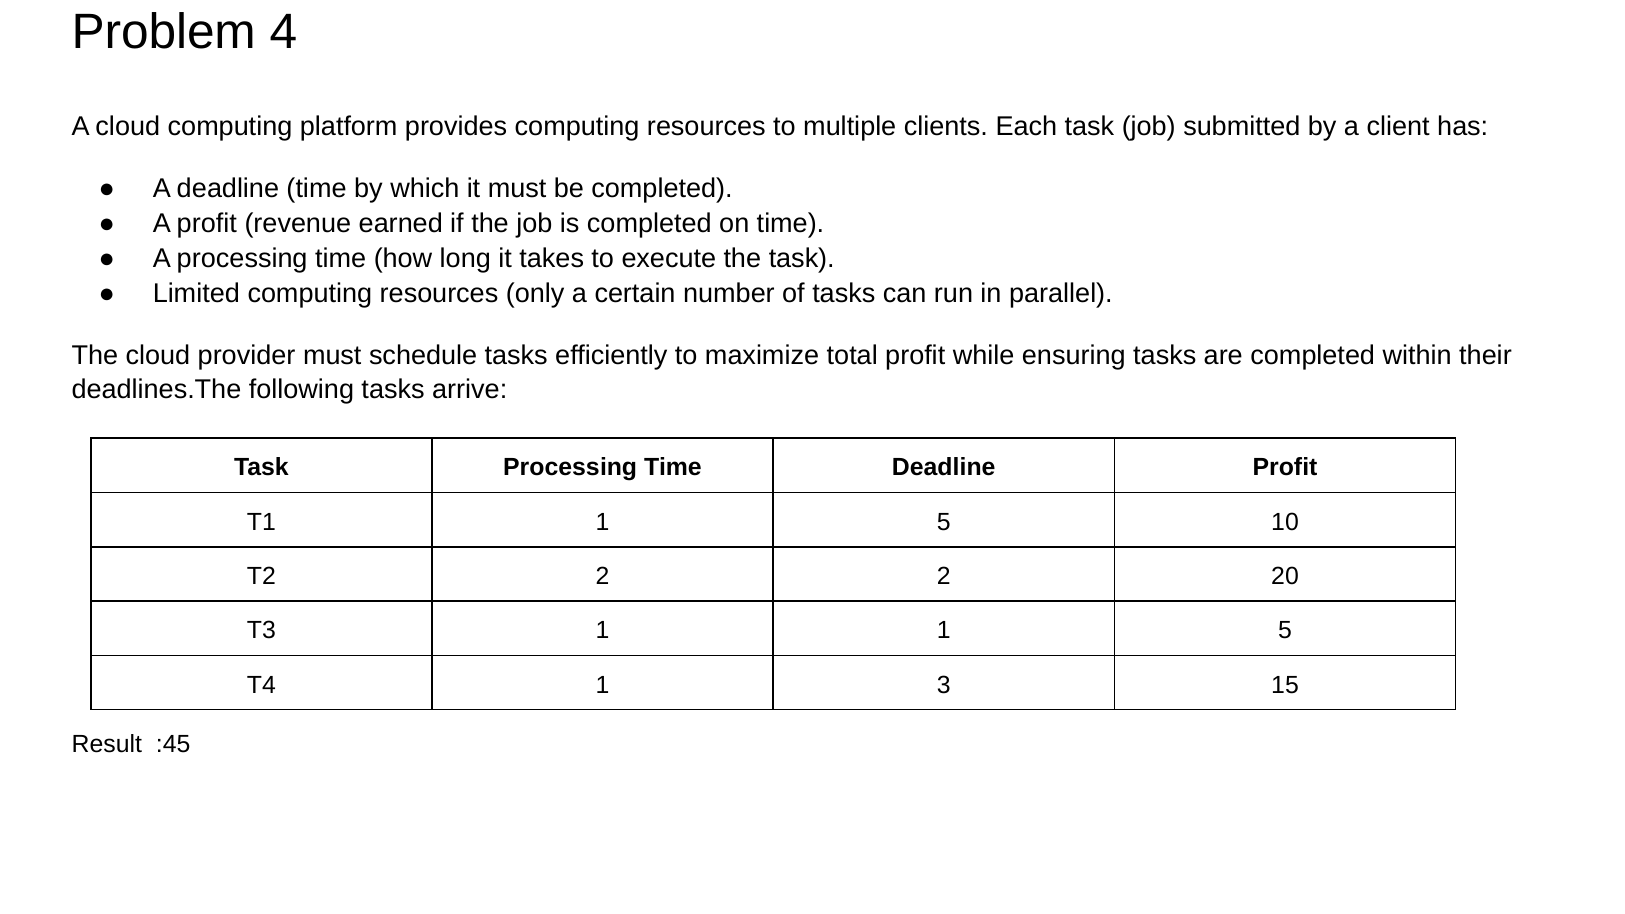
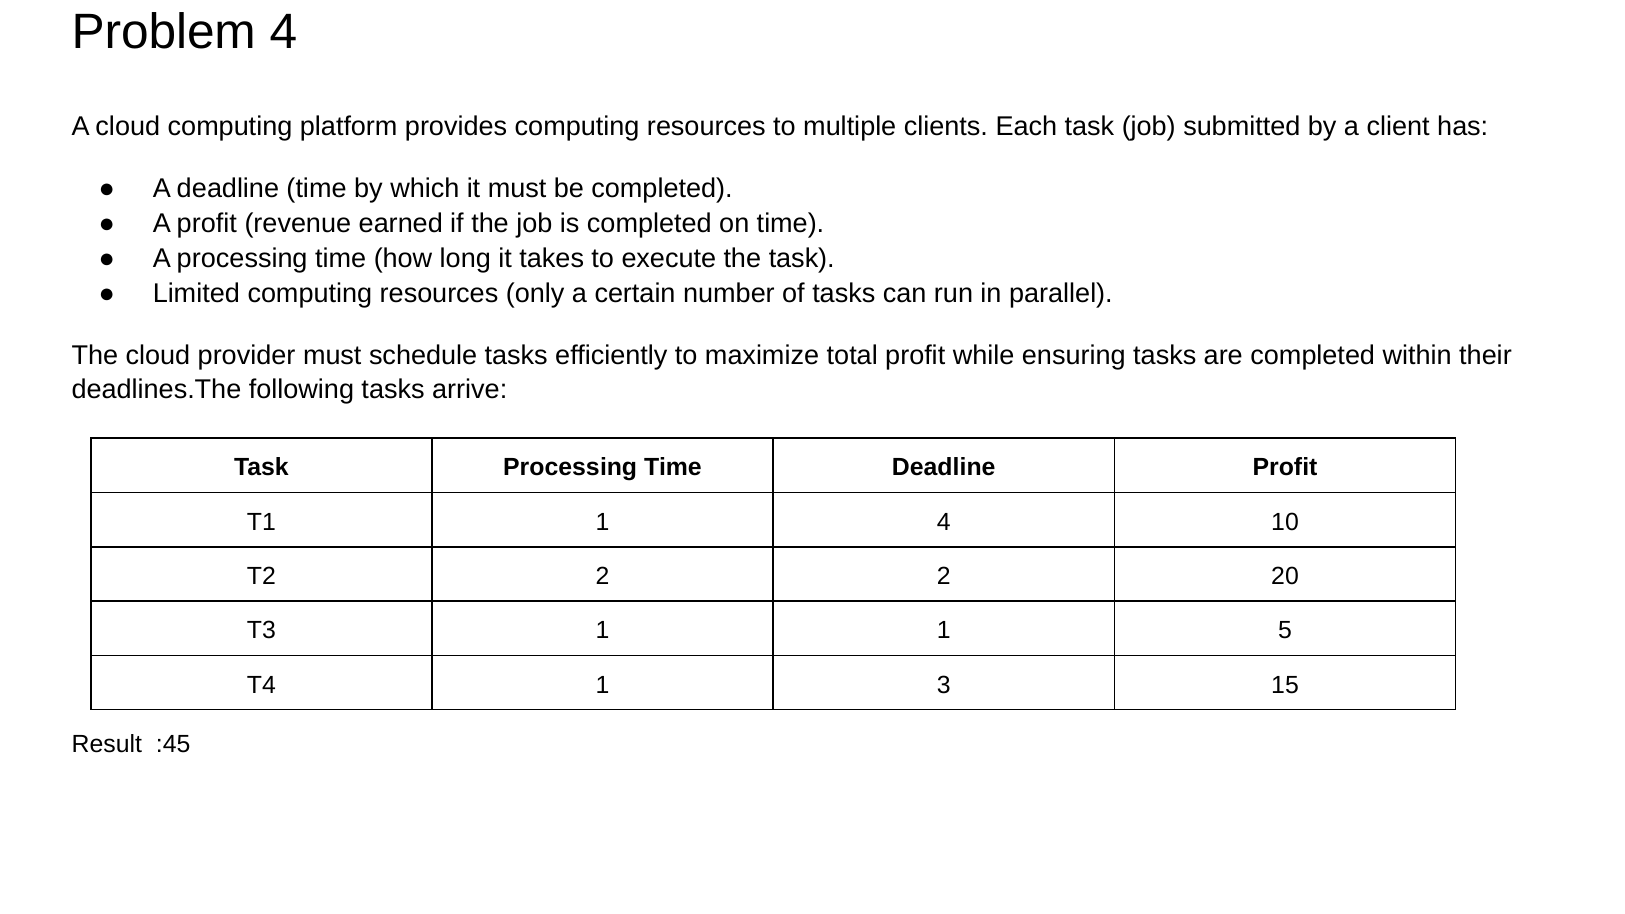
T1 1 5: 5 -> 4
